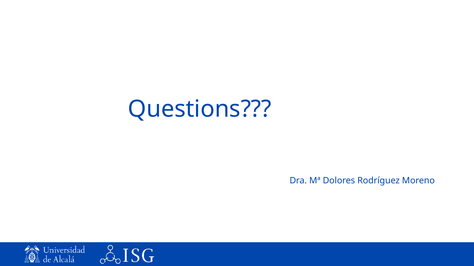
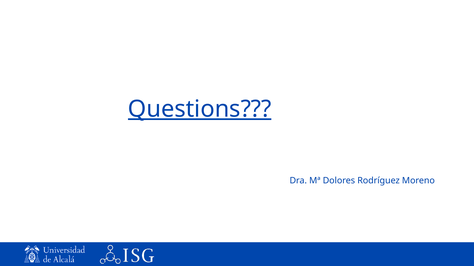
Questions underline: none -> present
